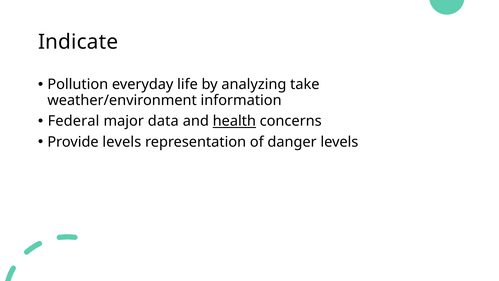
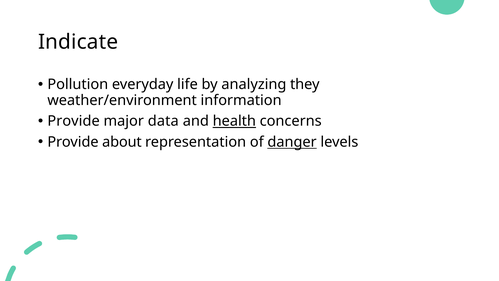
take: take -> they
Federal at (74, 121): Federal -> Provide
Provide levels: levels -> about
danger underline: none -> present
